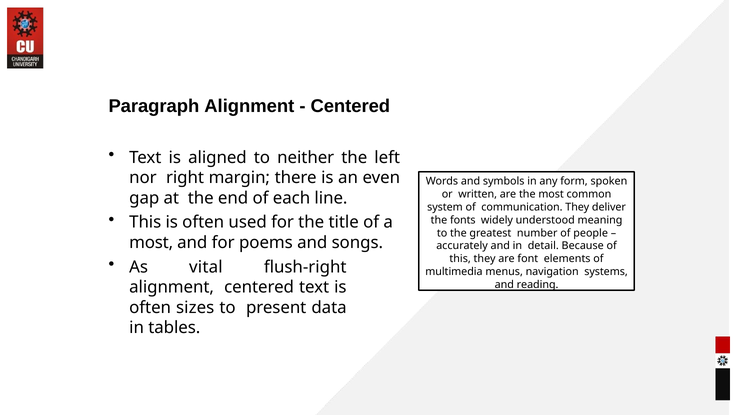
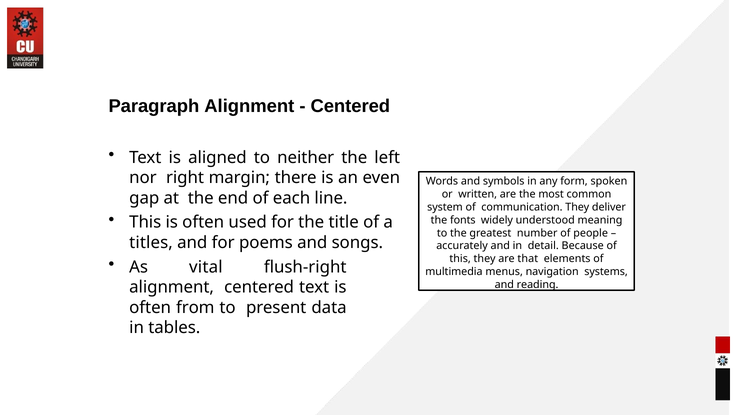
most at (151, 242): most -> titles
font: font -> that
sizes: sizes -> from
